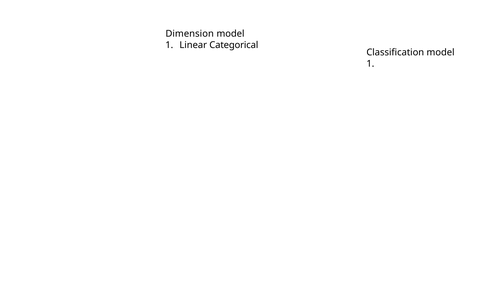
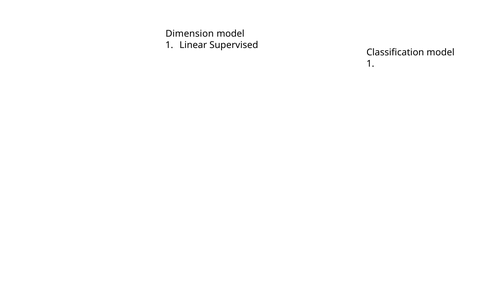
Categorical: Categorical -> Supervised
